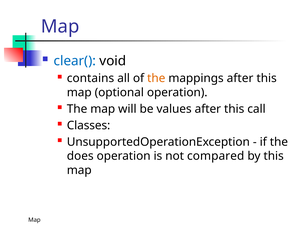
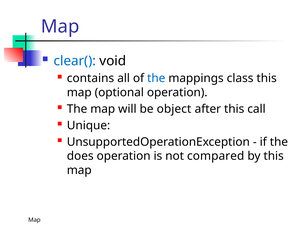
the at (156, 78) colour: orange -> blue
mappings after: after -> class
values: values -> object
Classes: Classes -> Unique
